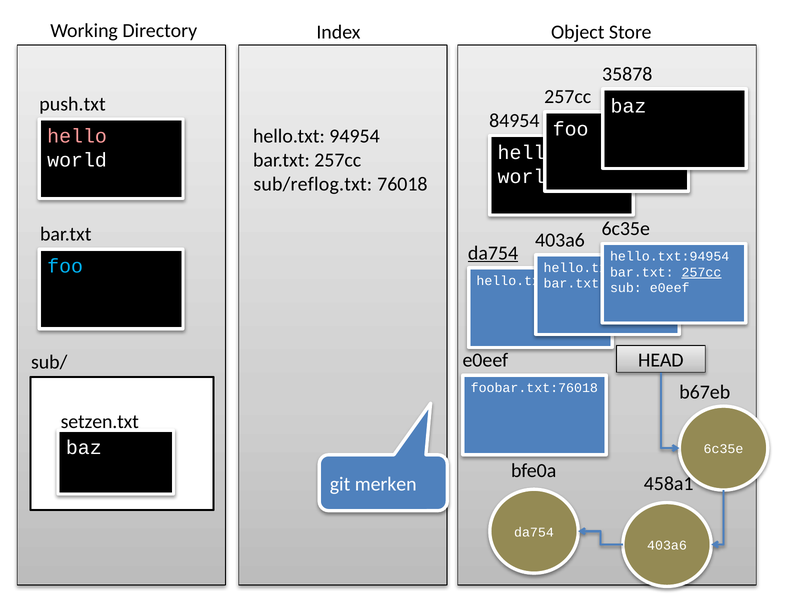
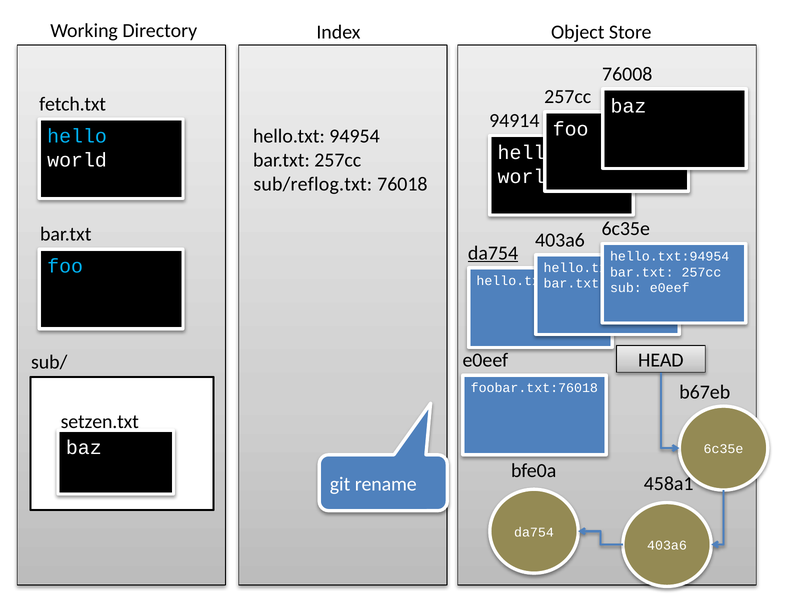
35878: 35878 -> 76008
push.txt: push.txt -> fetch.txt
84954: 84954 -> 94914
hello at (77, 136) colour: pink -> light blue
257cc at (701, 272) underline: present -> none
merken: merken -> rename
